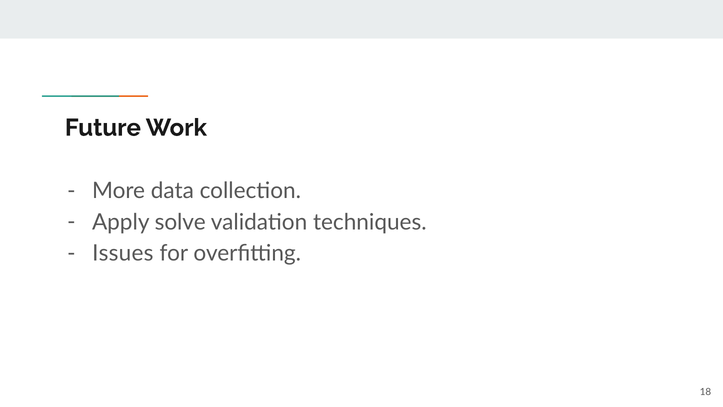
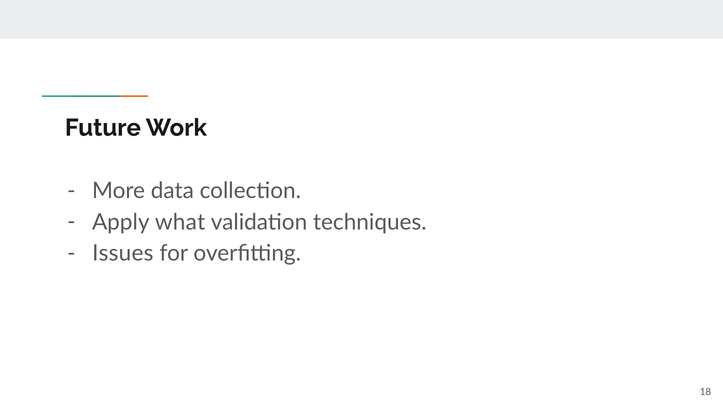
solve: solve -> what
